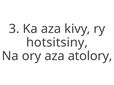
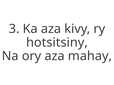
atolory: atolory -> mahay
